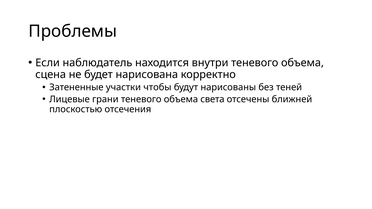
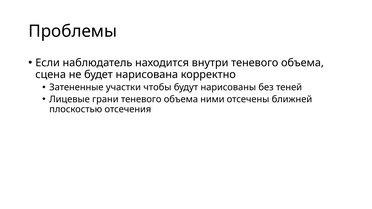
света: света -> ними
